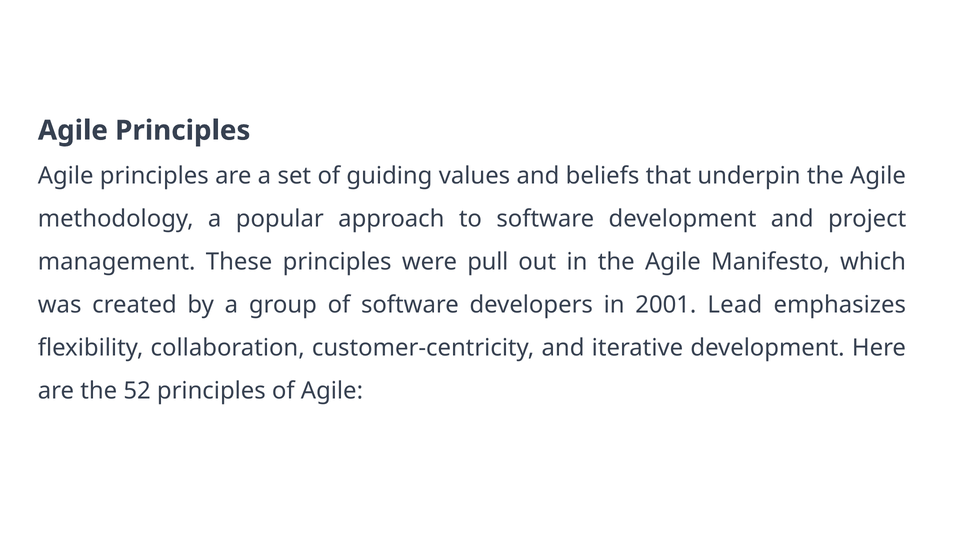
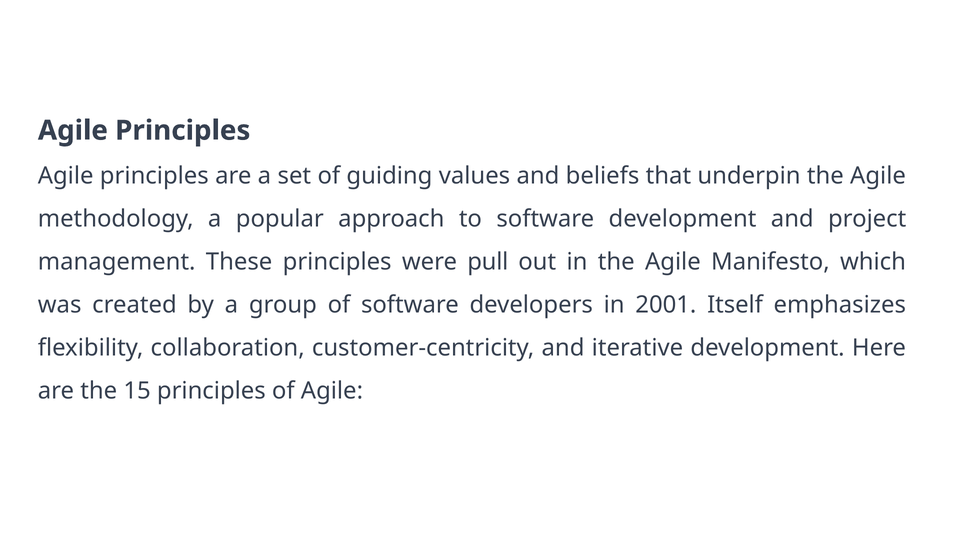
Lead: Lead -> Itself
52: 52 -> 15
